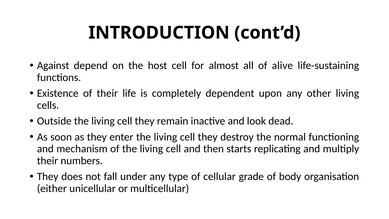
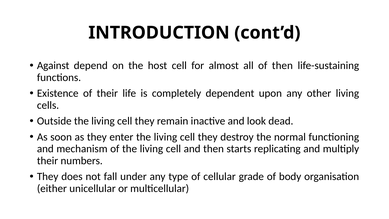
of alive: alive -> then
